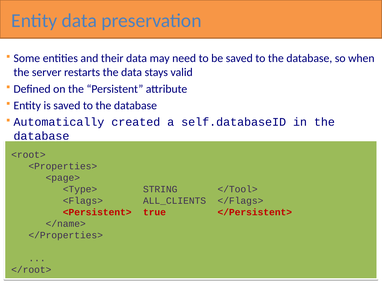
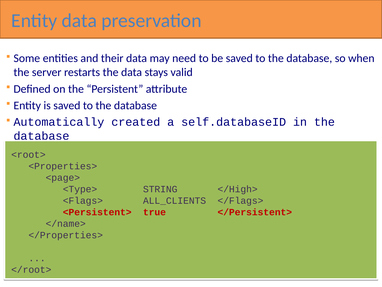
</Tool>: </Tool> -> </High>
